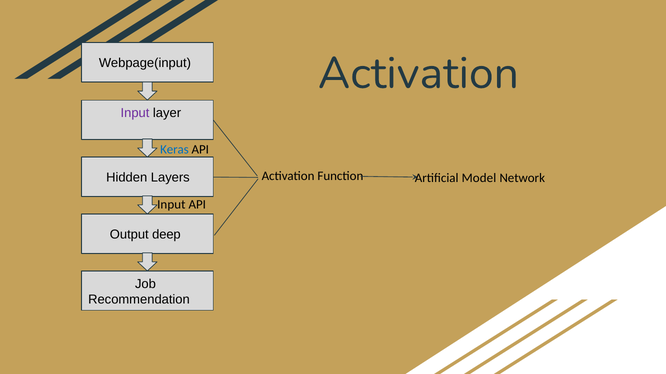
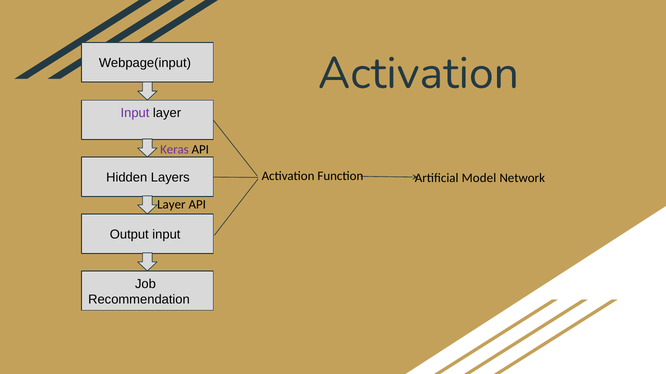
Keras colour: blue -> purple
Input at (171, 205): Input -> Layer
Output deep: deep -> input
